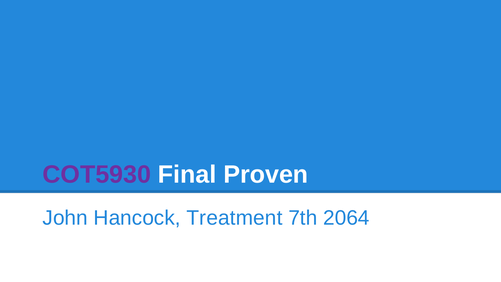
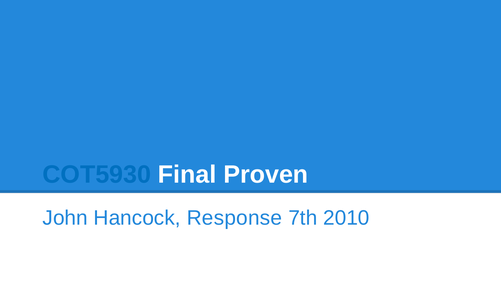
COT5930 colour: purple -> blue
Treatment: Treatment -> Response
2064: 2064 -> 2010
